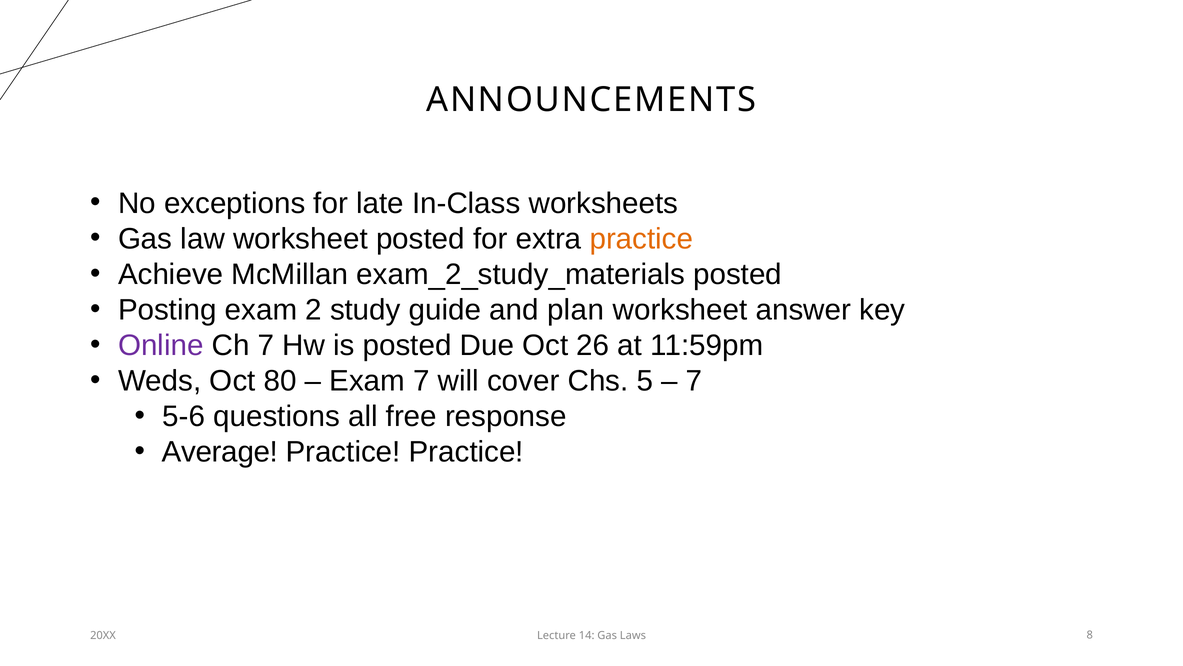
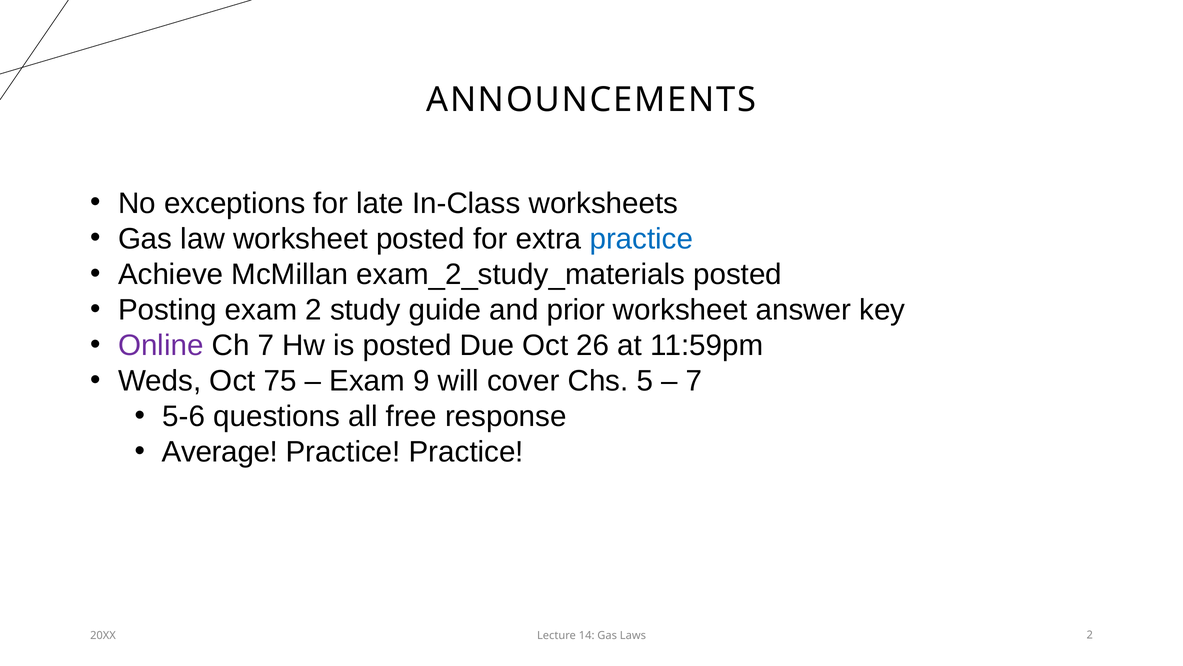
practice at (641, 239) colour: orange -> blue
plan: plan -> prior
80: 80 -> 75
Exam 7: 7 -> 9
8 at (1090, 634): 8 -> 2
